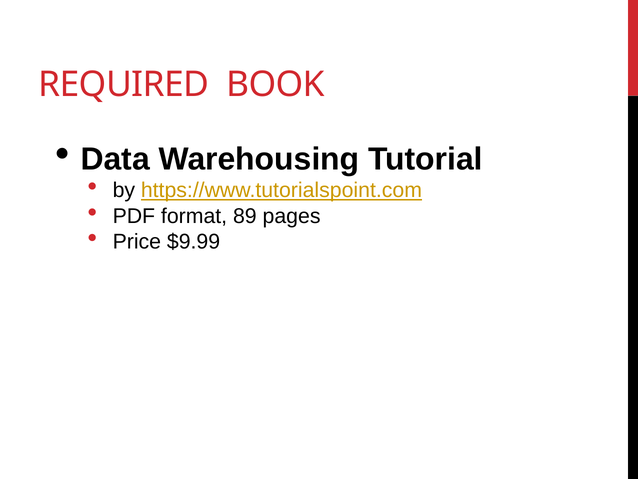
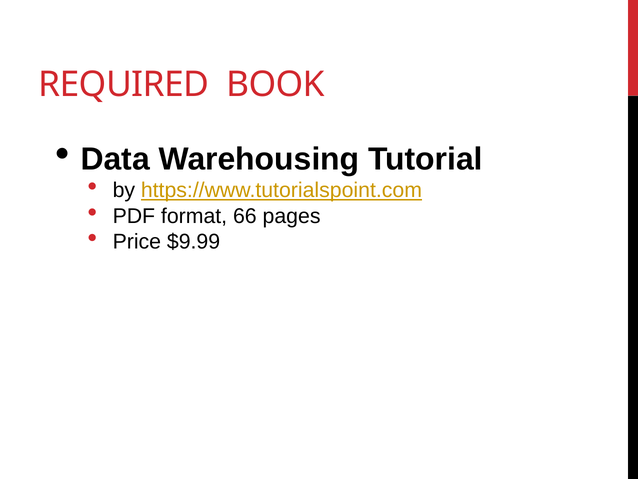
89: 89 -> 66
